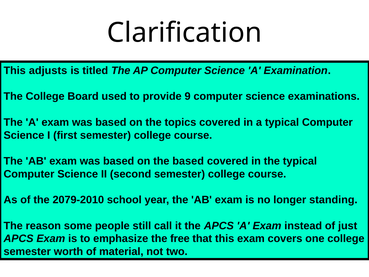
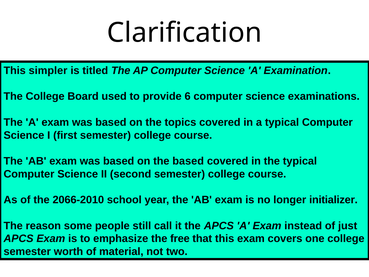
adjusts: adjusts -> simpler
9: 9 -> 6
2079-2010: 2079-2010 -> 2066-2010
standing: standing -> initializer
